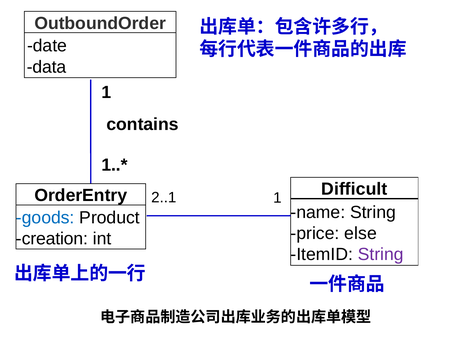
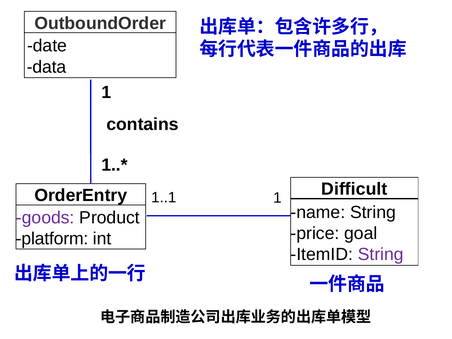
2..1: 2..1 -> 1..1
goods colour: blue -> purple
else: else -> goal
creation: creation -> platform
